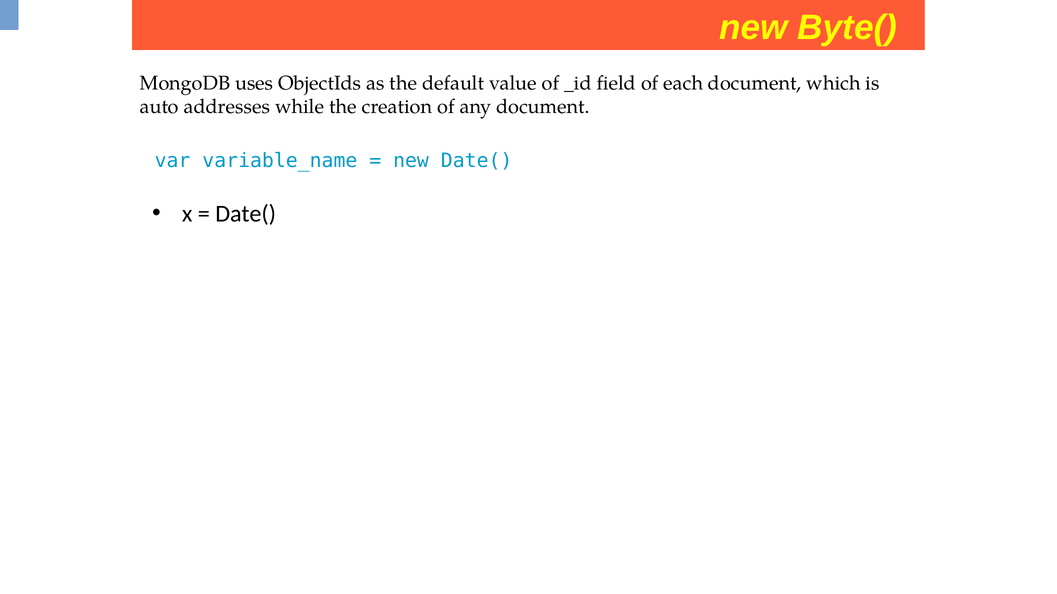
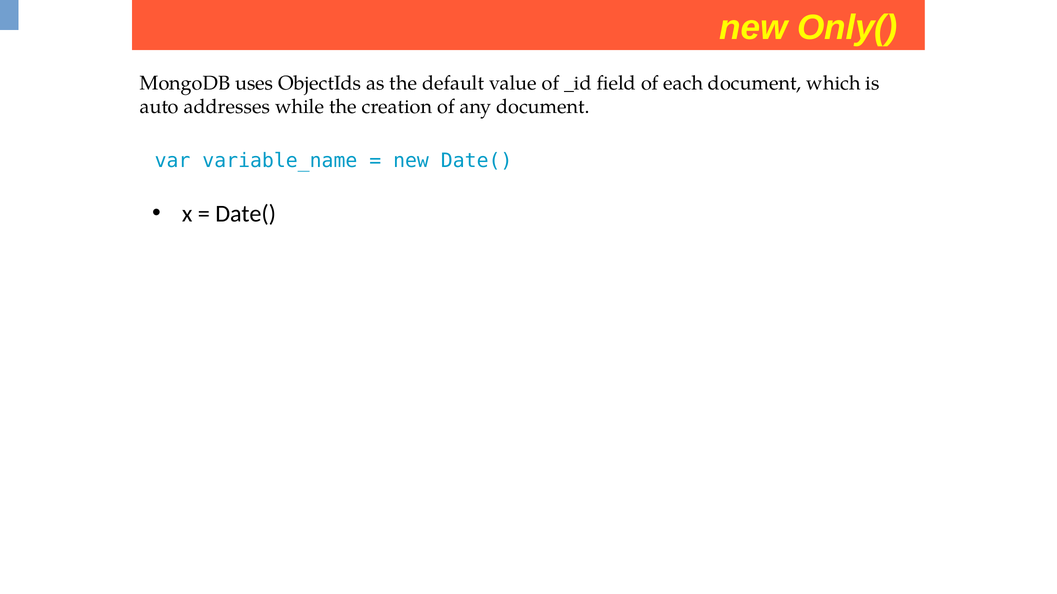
Byte(: Byte( -> Only(
